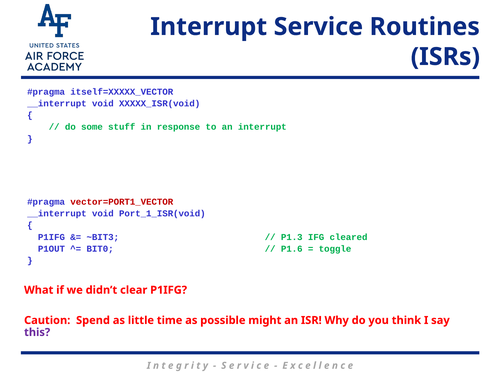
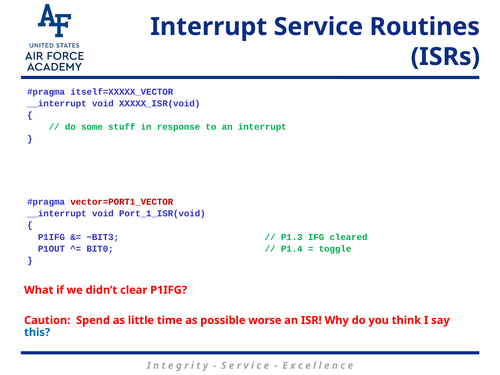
P1.6: P1.6 -> P1.4
might: might -> worse
this colour: purple -> blue
